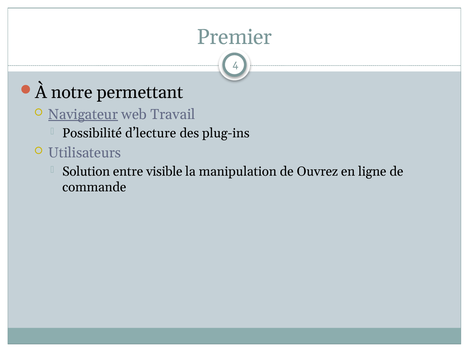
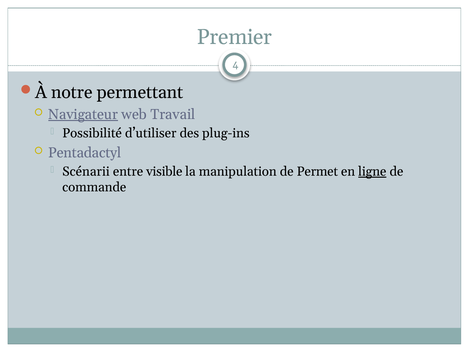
d’lecture: d’lecture -> d’utiliser
Utilisateurs: Utilisateurs -> Pentadactyl
Solution: Solution -> Scénarii
Ouvrez: Ouvrez -> Permet
ligne underline: none -> present
